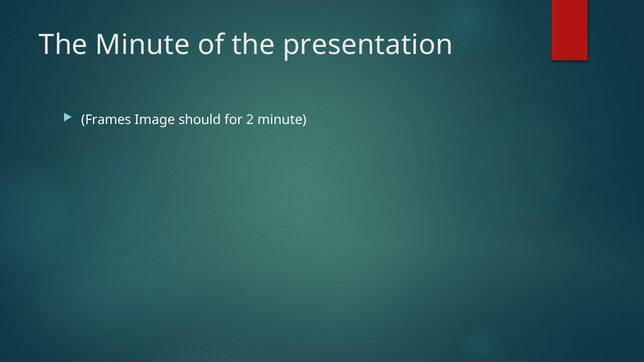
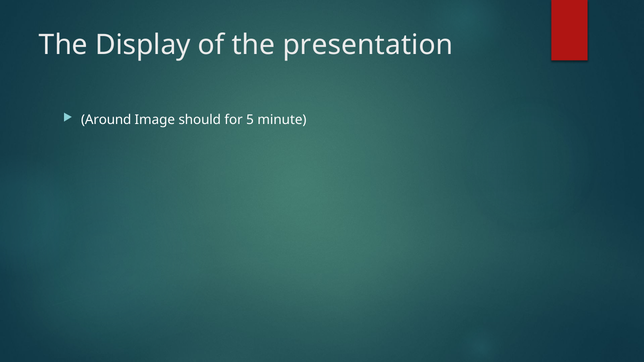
The Minute: Minute -> Display
Frames: Frames -> Around
2: 2 -> 5
